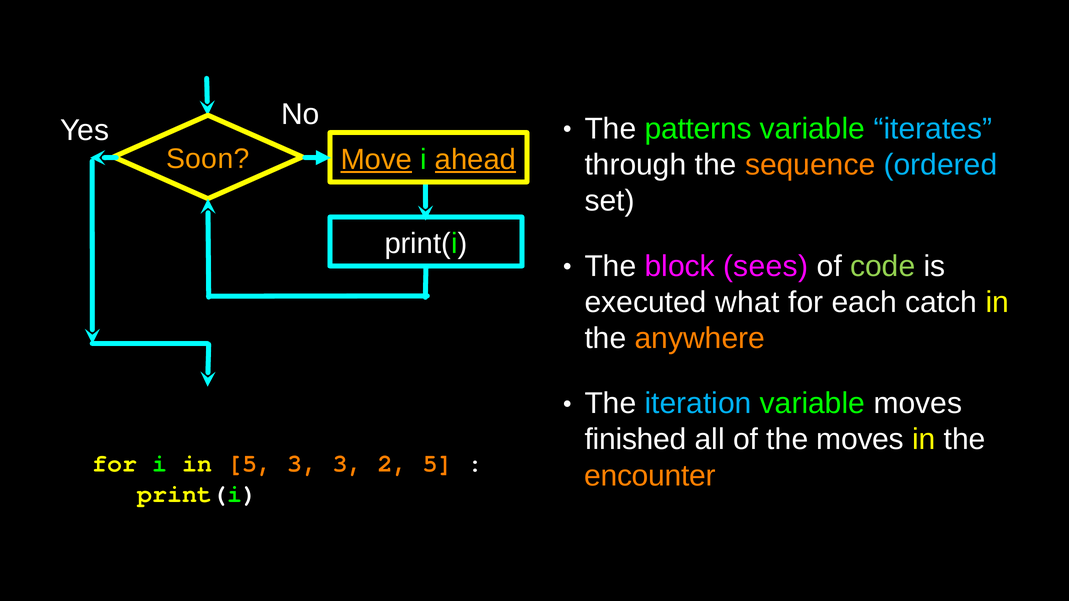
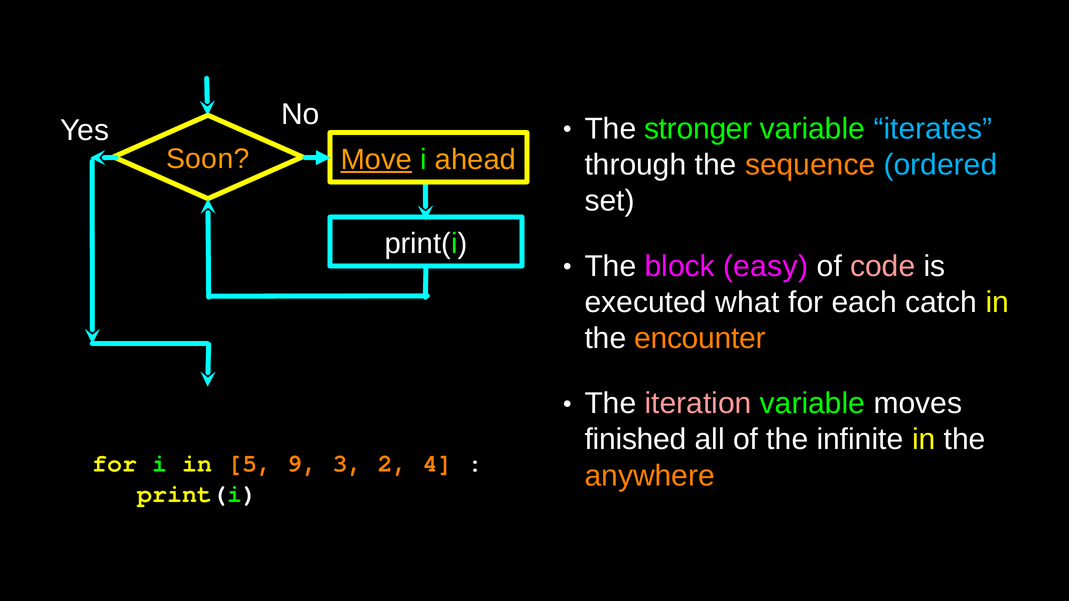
patterns: patterns -> stronger
ahead underline: present -> none
sees: sees -> easy
code colour: light green -> pink
anywhere: anywhere -> encounter
iteration colour: light blue -> pink
the moves: moves -> infinite
5 3: 3 -> 9
2 5: 5 -> 4
encounter: encounter -> anywhere
